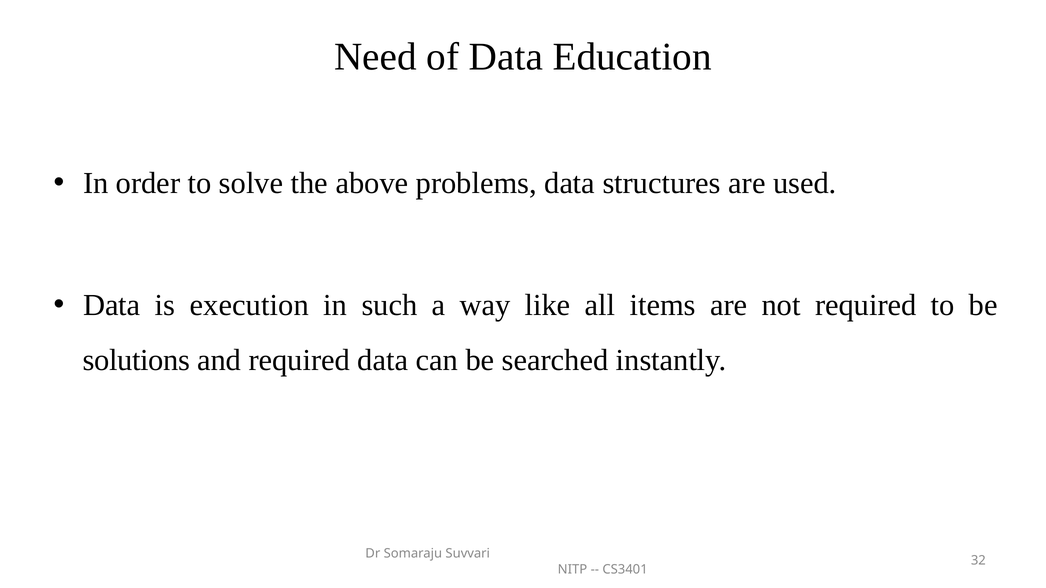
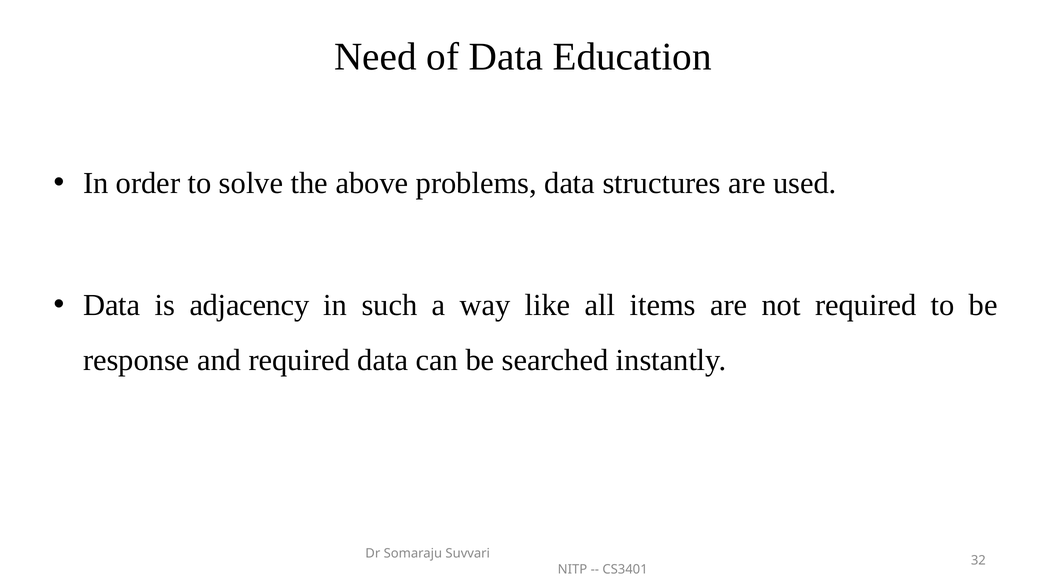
execution: execution -> adjacency
solutions: solutions -> response
